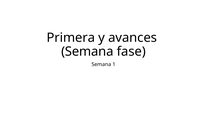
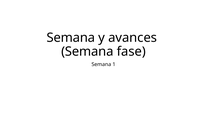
Primera at (71, 38): Primera -> Semana
